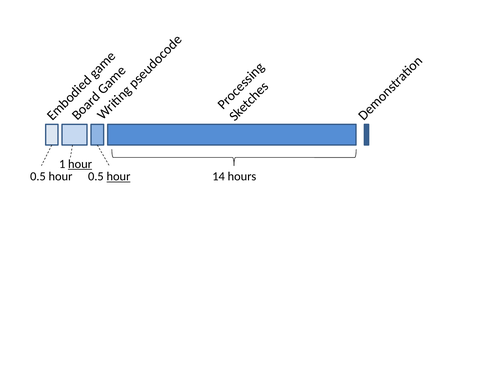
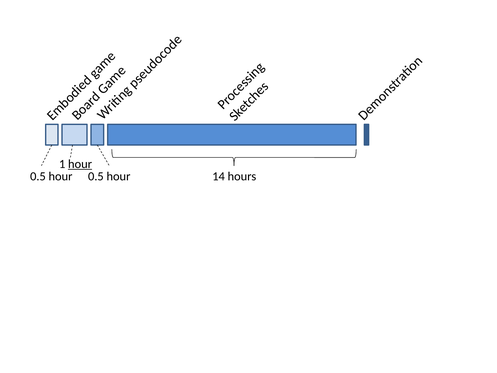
hour at (118, 176) underline: present -> none
